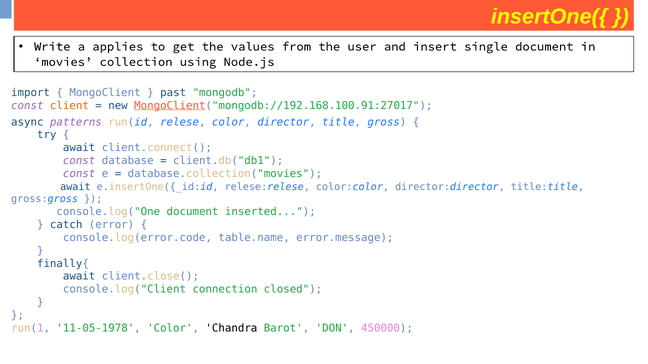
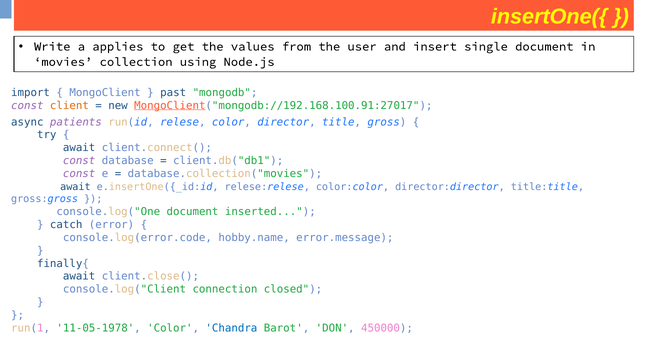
patterns: patterns -> patients
table.name: table.name -> hobby.name
Chandra colour: black -> blue
